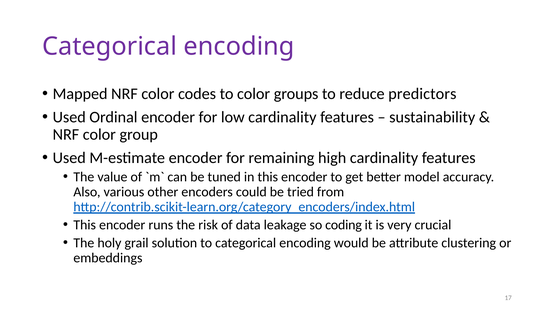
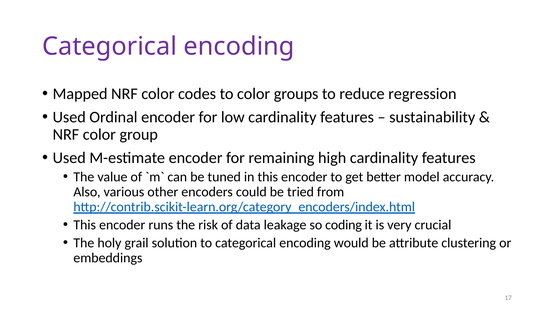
predictors: predictors -> regression
